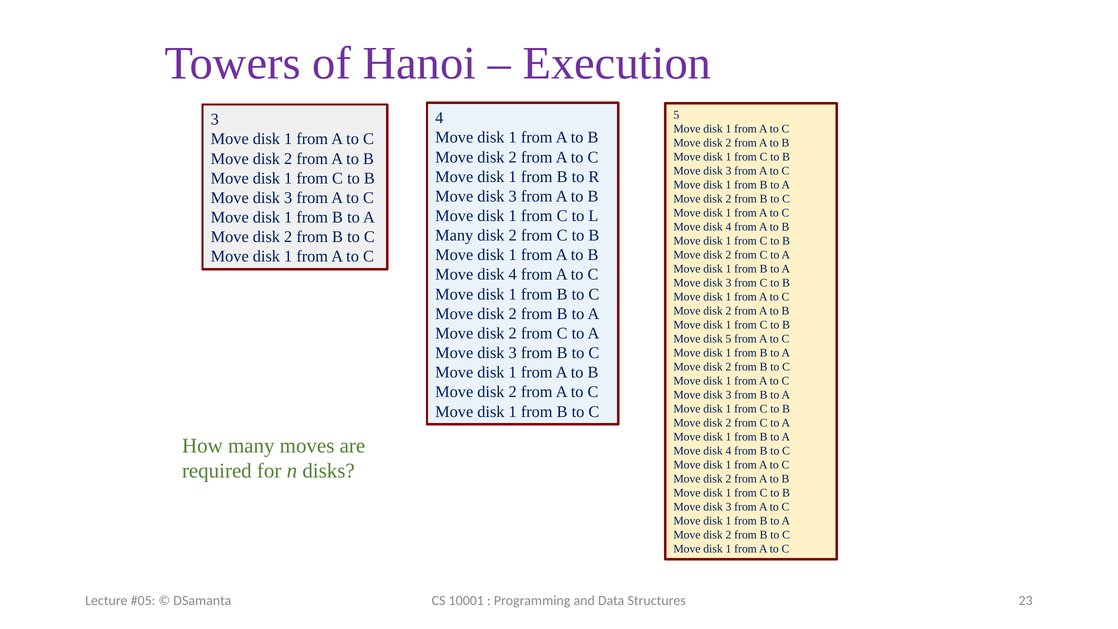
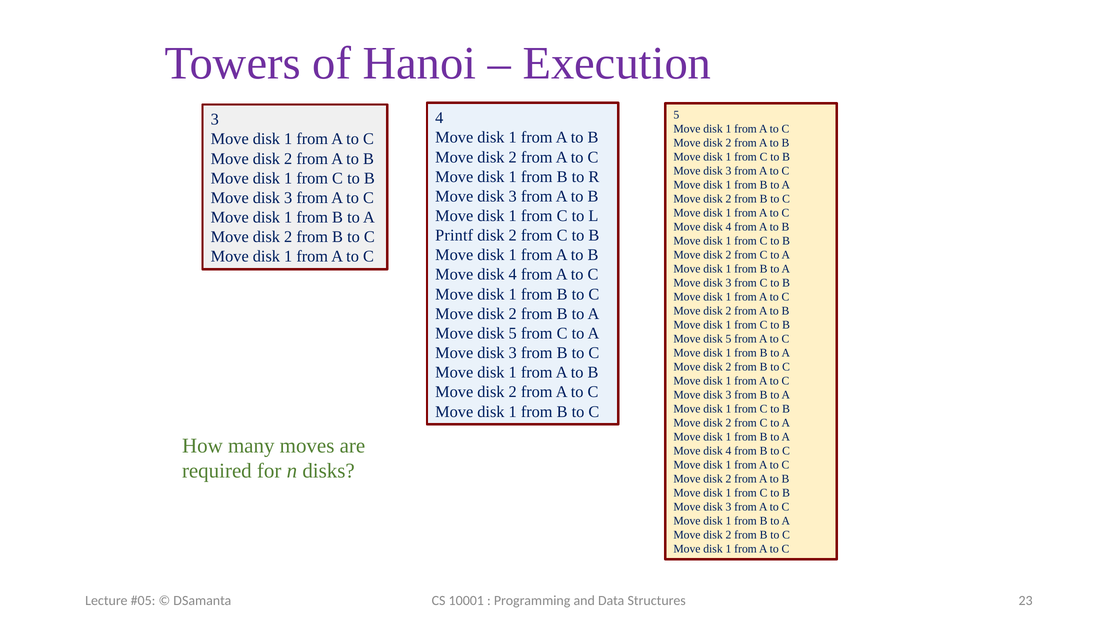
Many at (454, 235): Many -> Printf
2 at (513, 333): 2 -> 5
